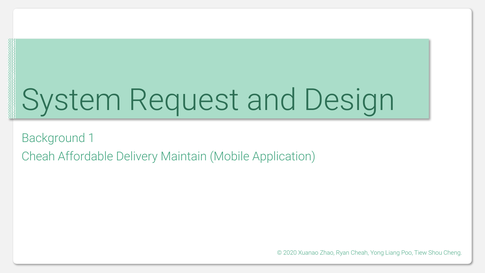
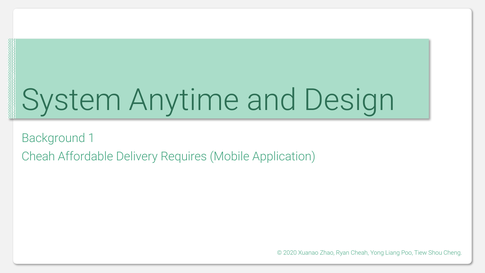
Request: Request -> Anytime
Maintain: Maintain -> Requires
